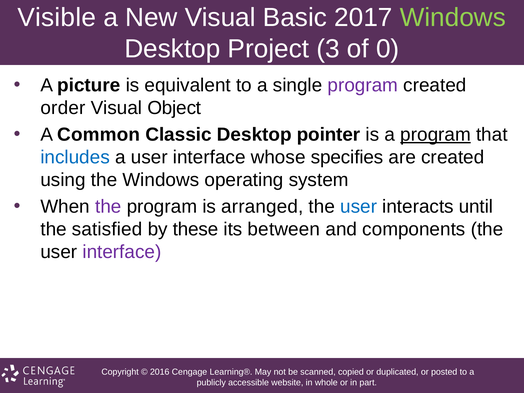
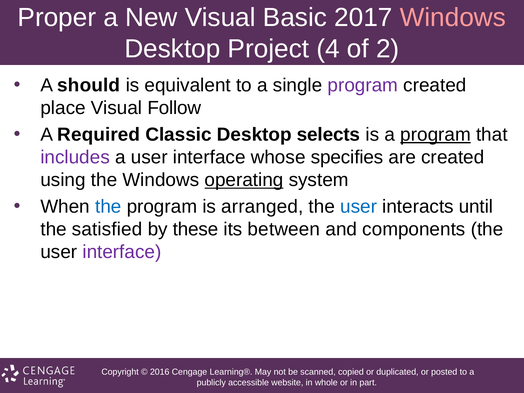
Visible: Visible -> Proper
Windows at (453, 17) colour: light green -> pink
3: 3 -> 4
0: 0 -> 2
picture: picture -> should
order: order -> place
Object: Object -> Follow
Common: Common -> Required
pointer: pointer -> selects
includes colour: blue -> purple
operating underline: none -> present
the at (108, 207) colour: purple -> blue
